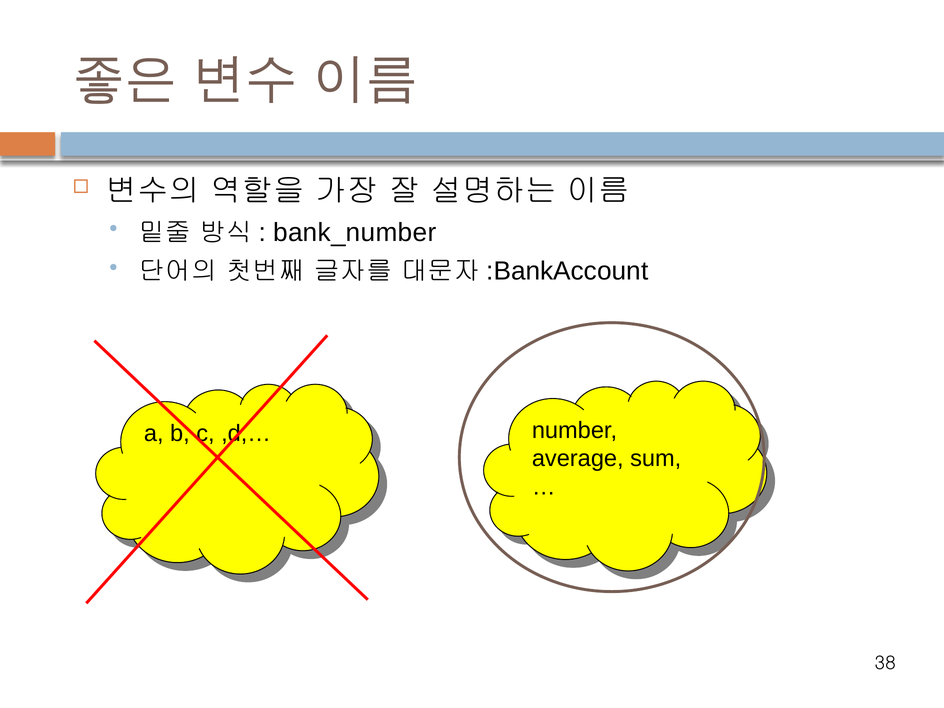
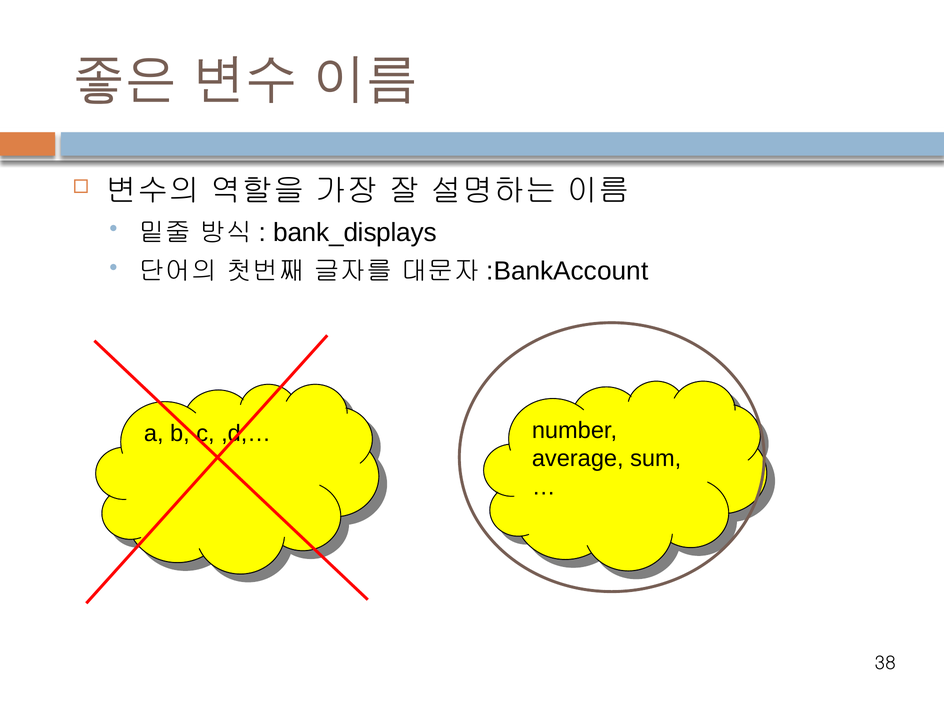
bank_number: bank_number -> bank_displays
